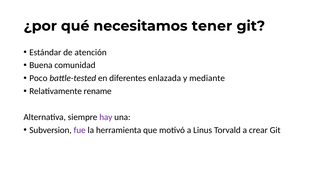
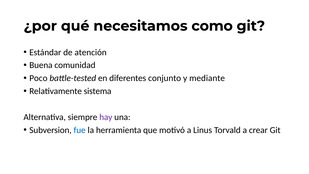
tener: tener -> como
enlazada: enlazada -> conjunto
rename: rename -> sistema
fue colour: purple -> blue
